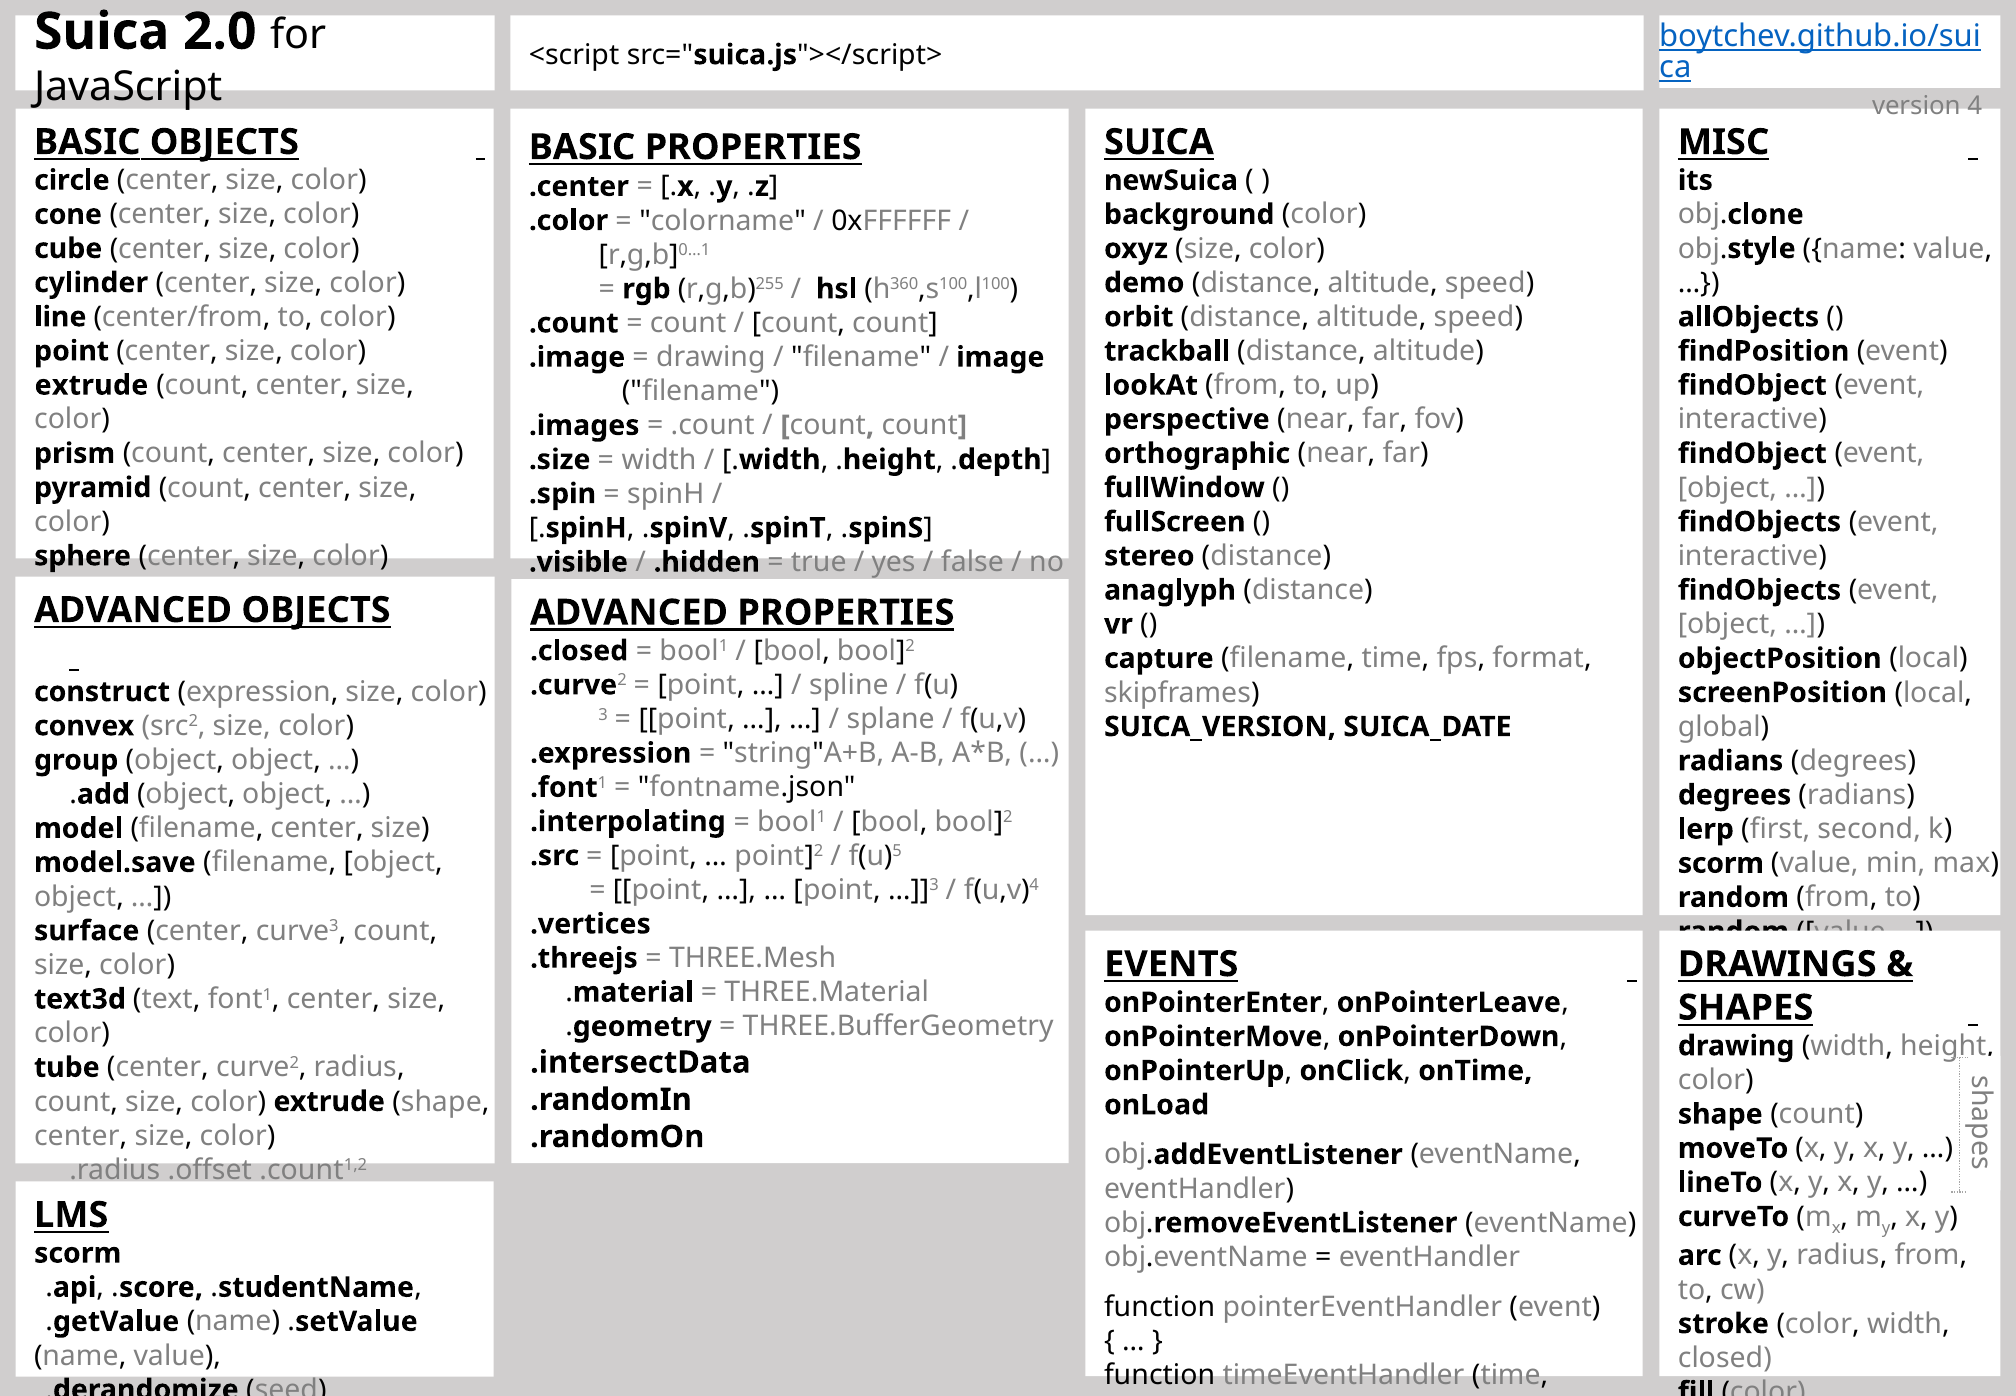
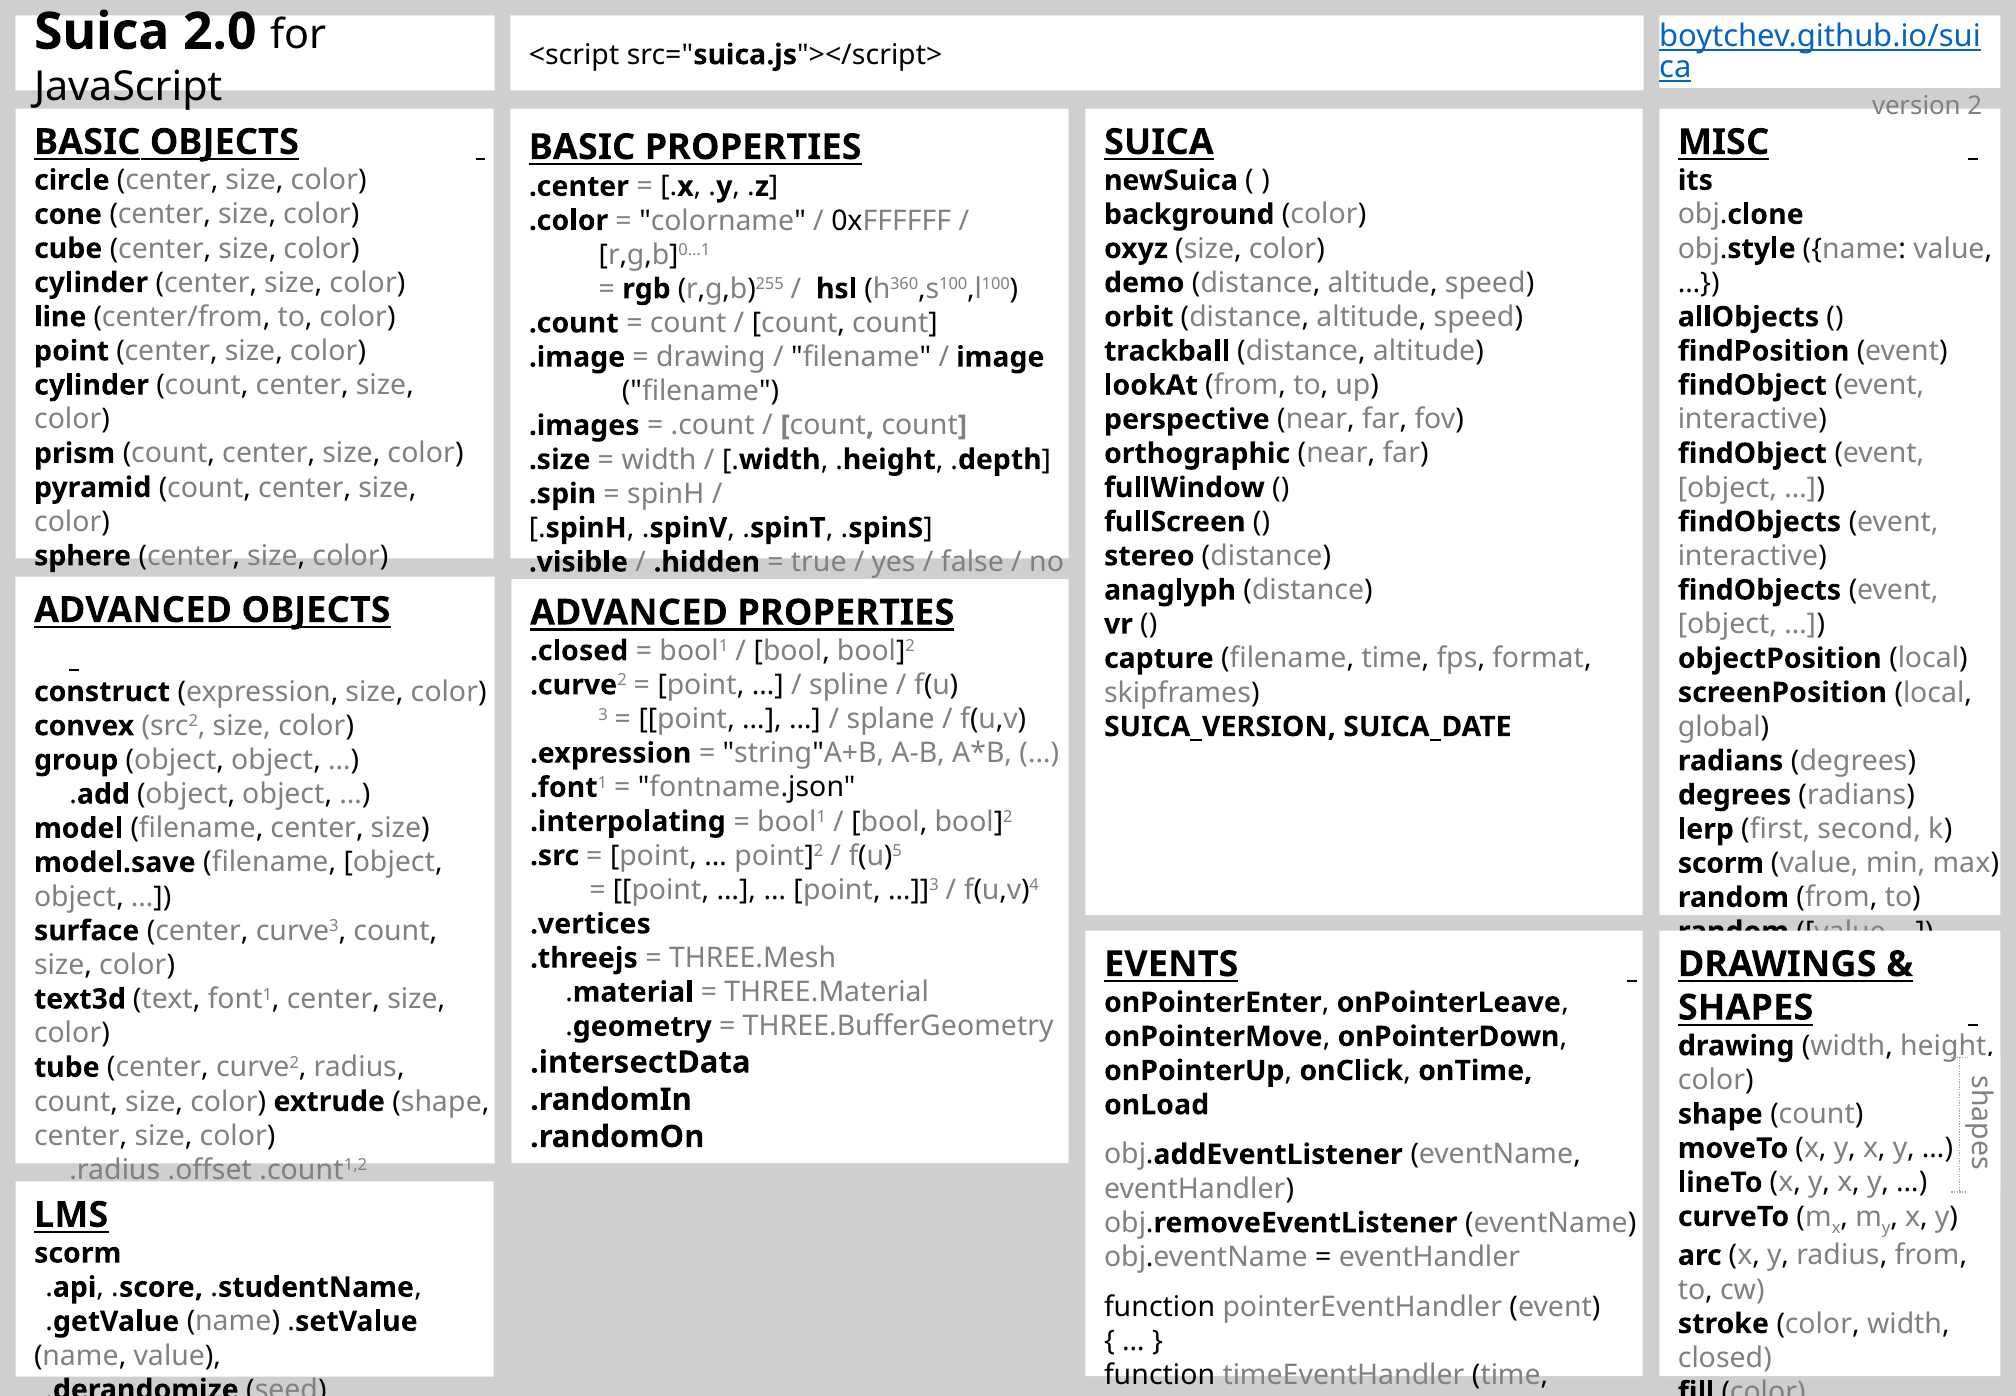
4: 4 -> 2
extrude at (91, 385): extrude -> cylinder
